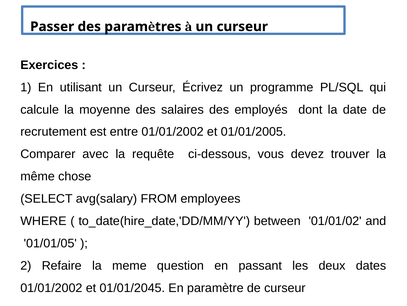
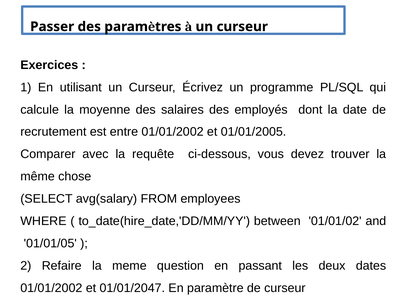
01/01/2045: 01/01/2045 -> 01/01/2047
